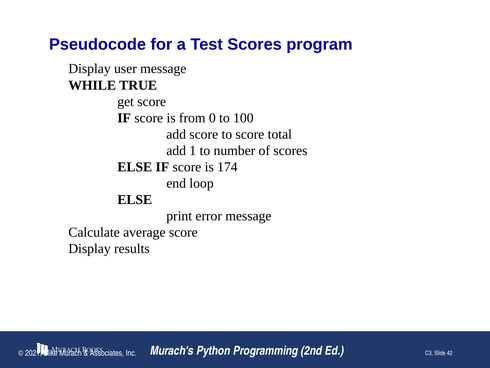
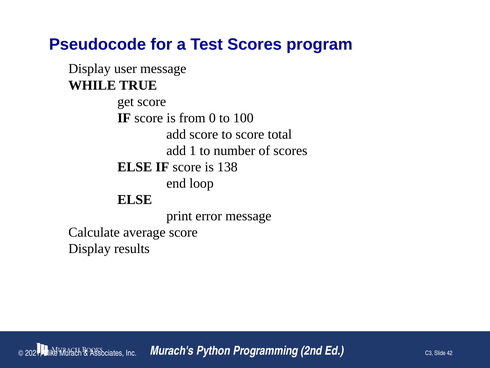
174: 174 -> 138
